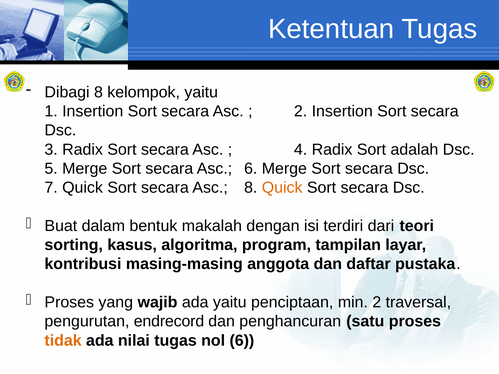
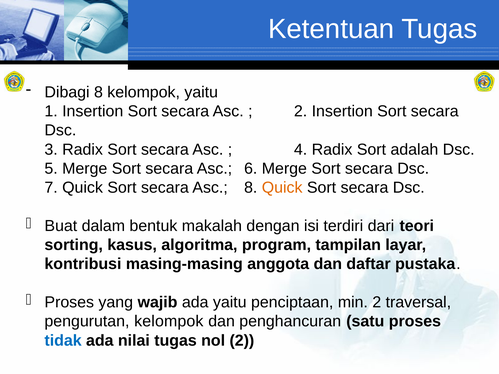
pengurutan endrecord: endrecord -> kelompok
tidak colour: orange -> blue
nol 6: 6 -> 2
